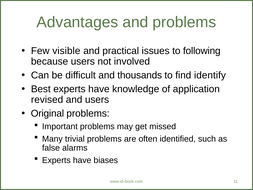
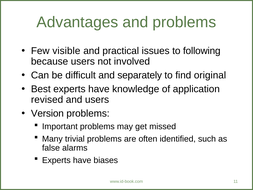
thousands: thousands -> separately
identify: identify -> original
Original: Original -> Version
